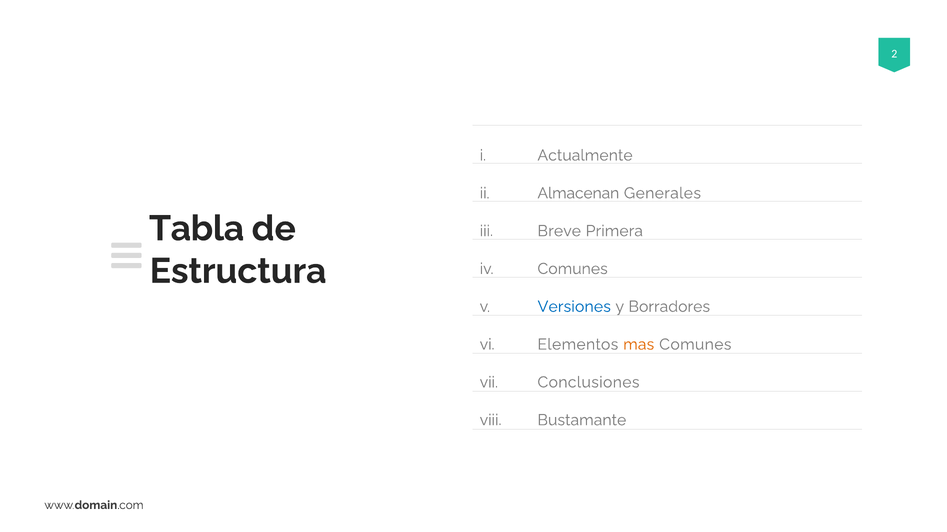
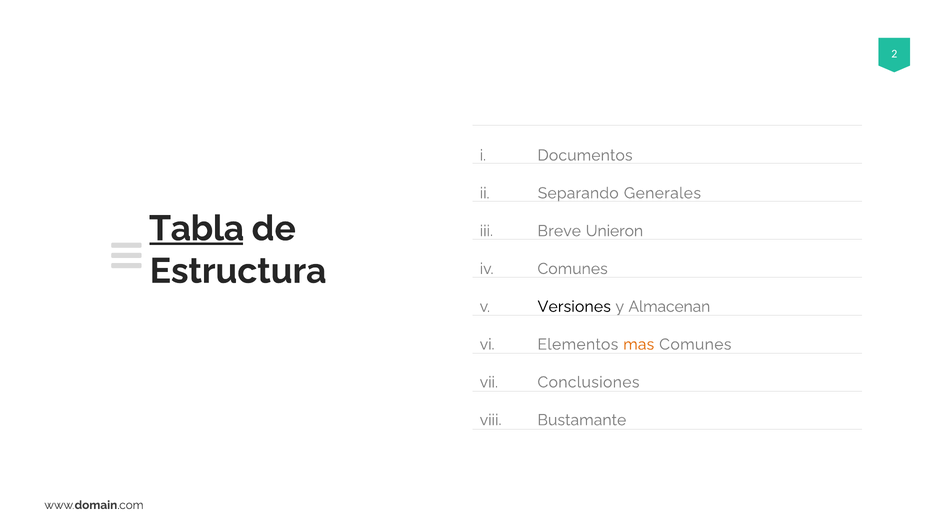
Actualmente: Actualmente -> Documentos
Almacenan: Almacenan -> Separando
Tabla underline: none -> present
Primera: Primera -> Unieron
Versiones colour: blue -> black
Borradores: Borradores -> Almacenan
